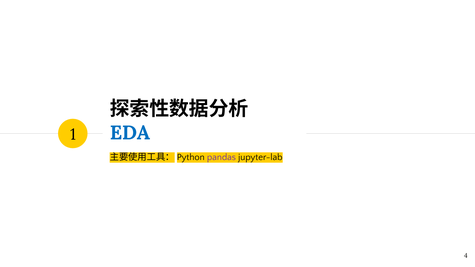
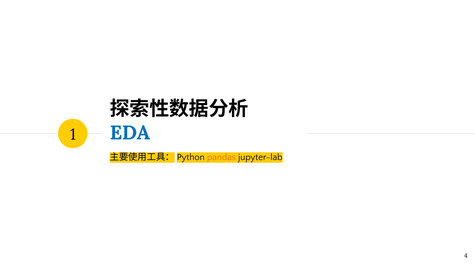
pandas colour: purple -> orange
